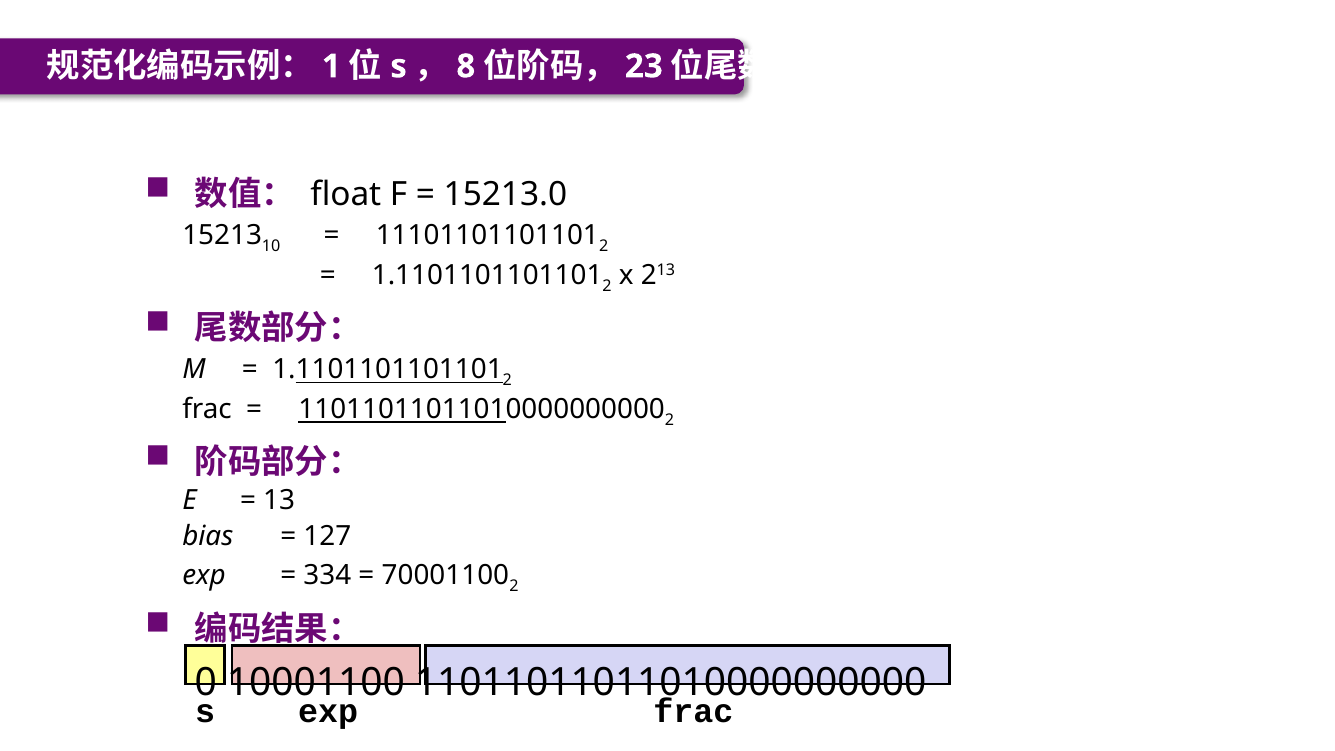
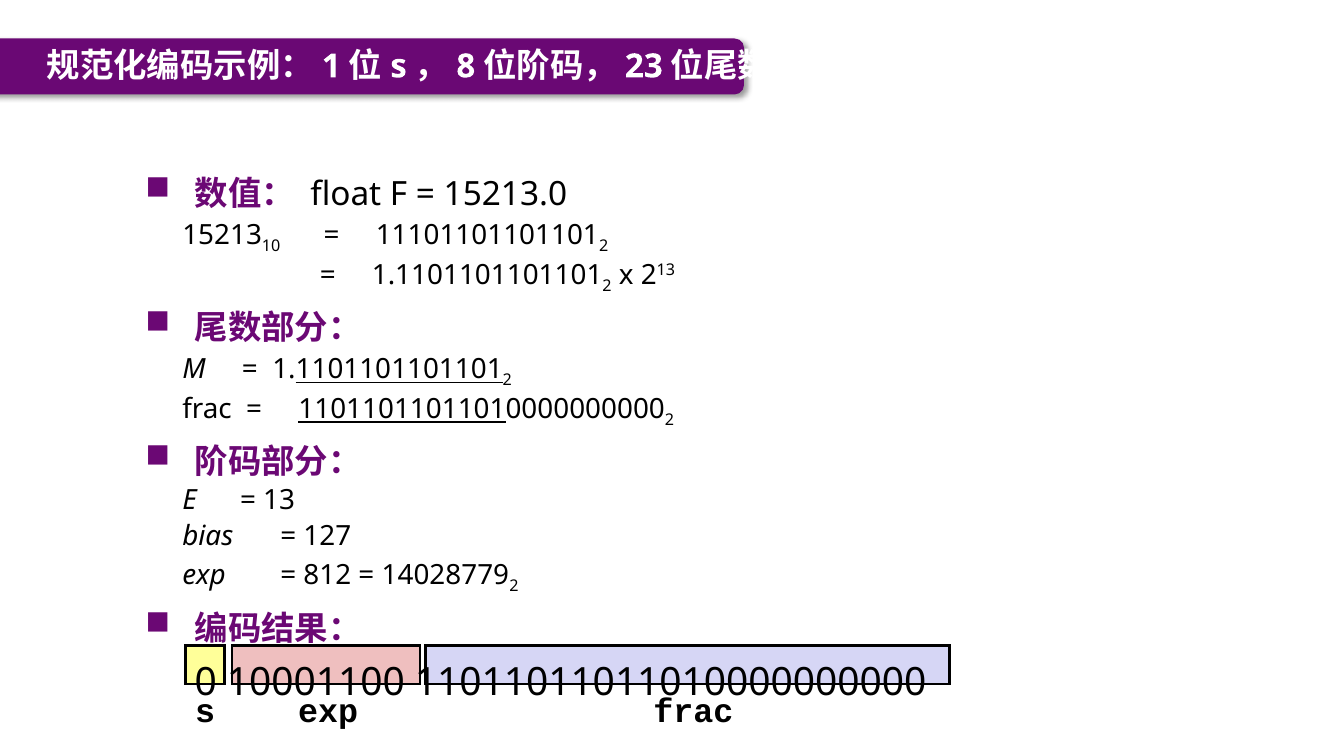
334: 334 -> 812
70001100: 70001100 -> 14028779
